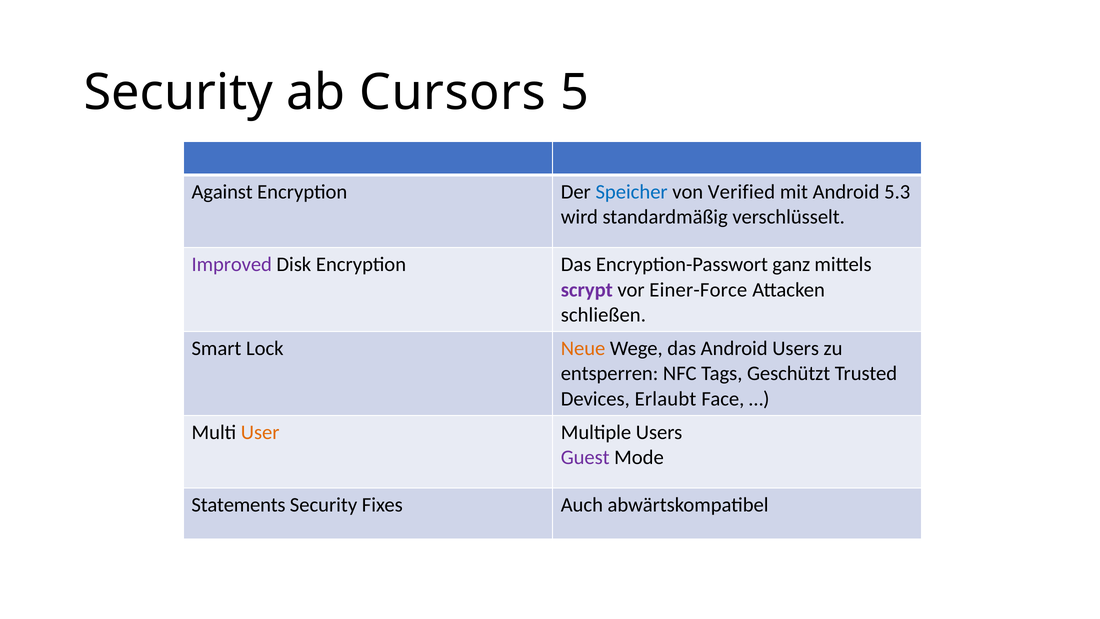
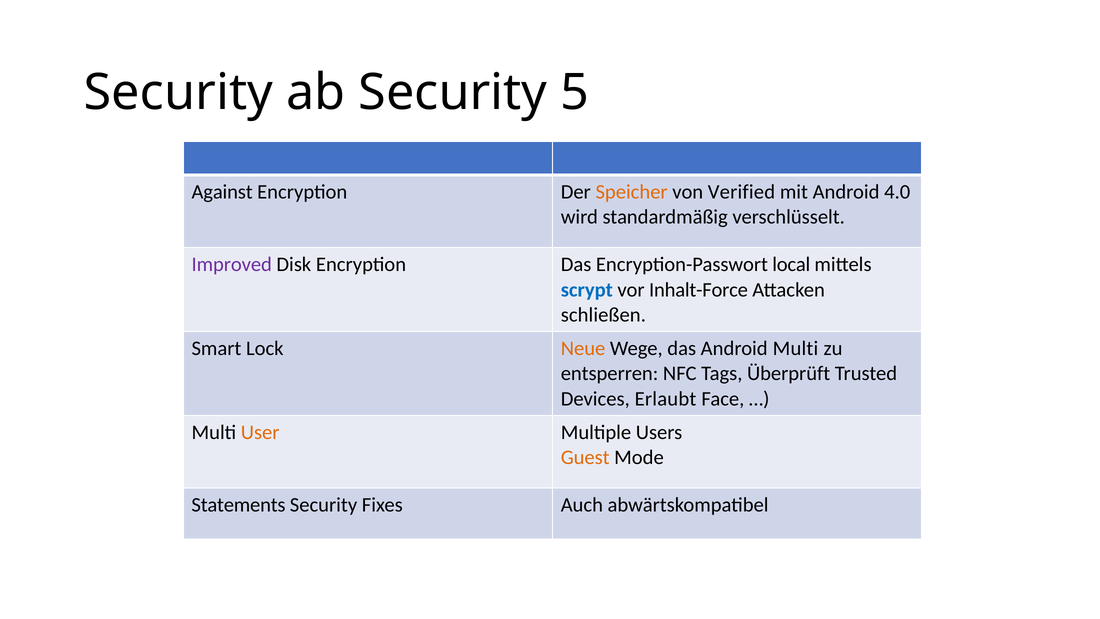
ab Cursors: Cursors -> Security
Speicher colour: blue -> orange
5.3: 5.3 -> 4.0
ganz: ganz -> local
scrypt colour: purple -> blue
Einer-Force: Einer-Force -> Inhalt-Force
Android Users: Users -> Multi
Geschützt: Geschützt -> Überprüft
Guest colour: purple -> orange
